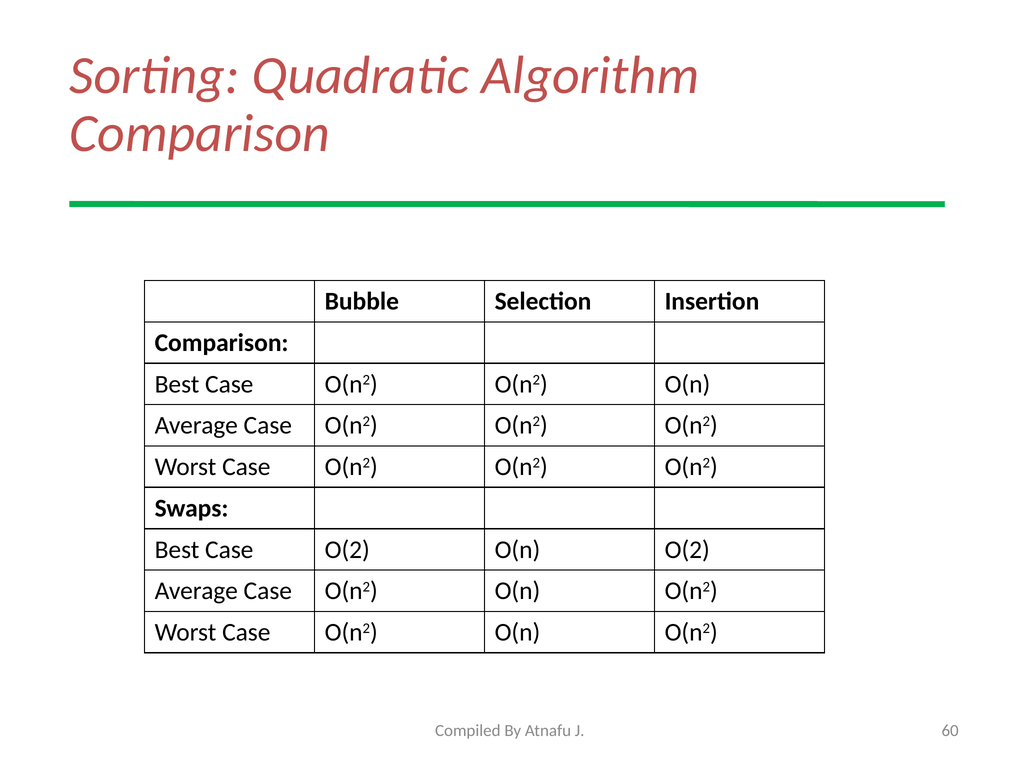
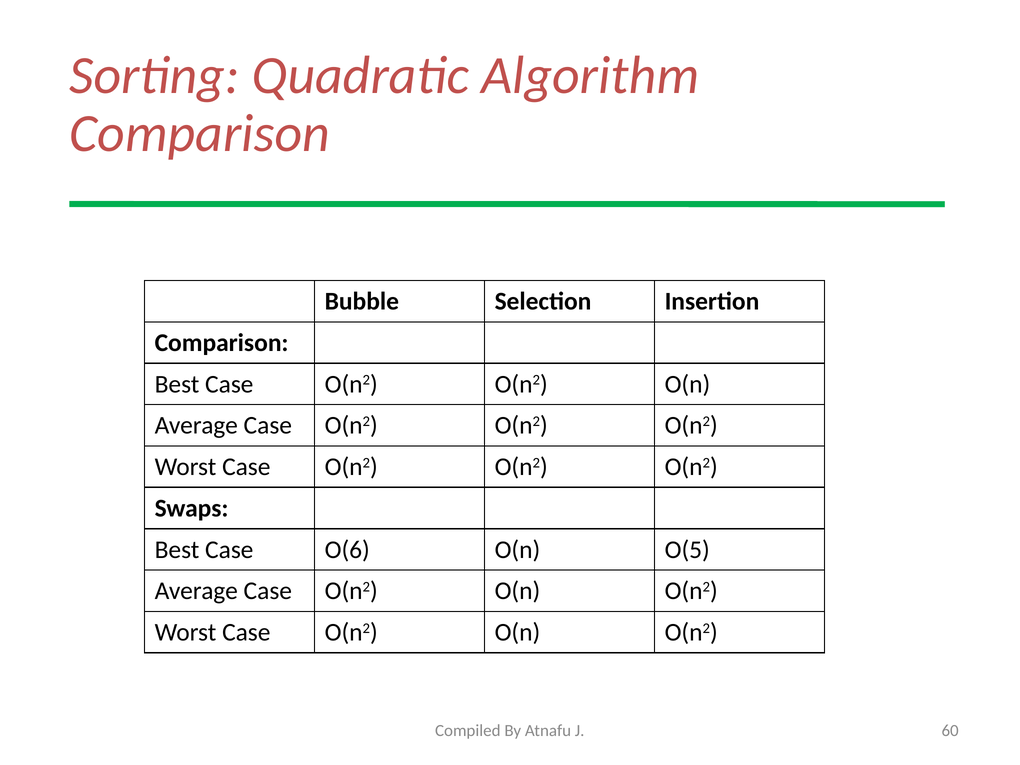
Case O(2: O(2 -> O(6
O(n O(2: O(2 -> O(5
